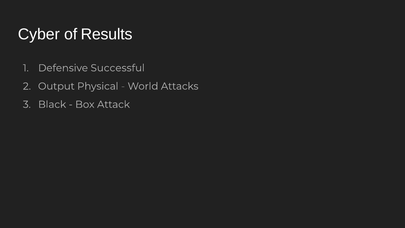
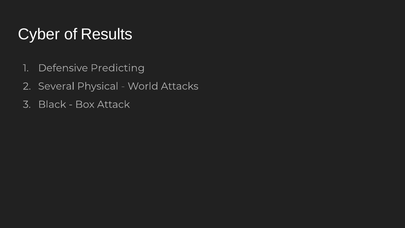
Successful: Successful -> Predicting
Output: Output -> Several
